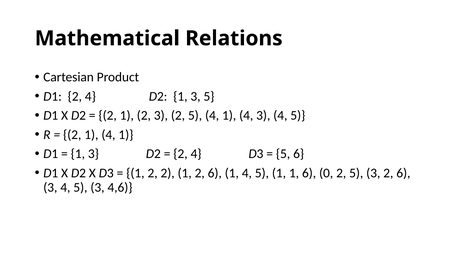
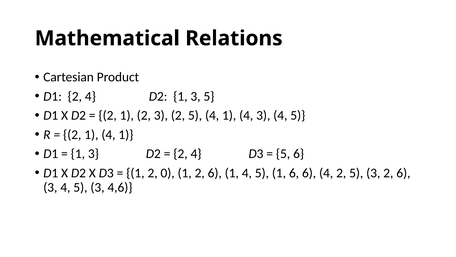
2 2: 2 -> 0
1 1: 1 -> 6
6 0: 0 -> 4
